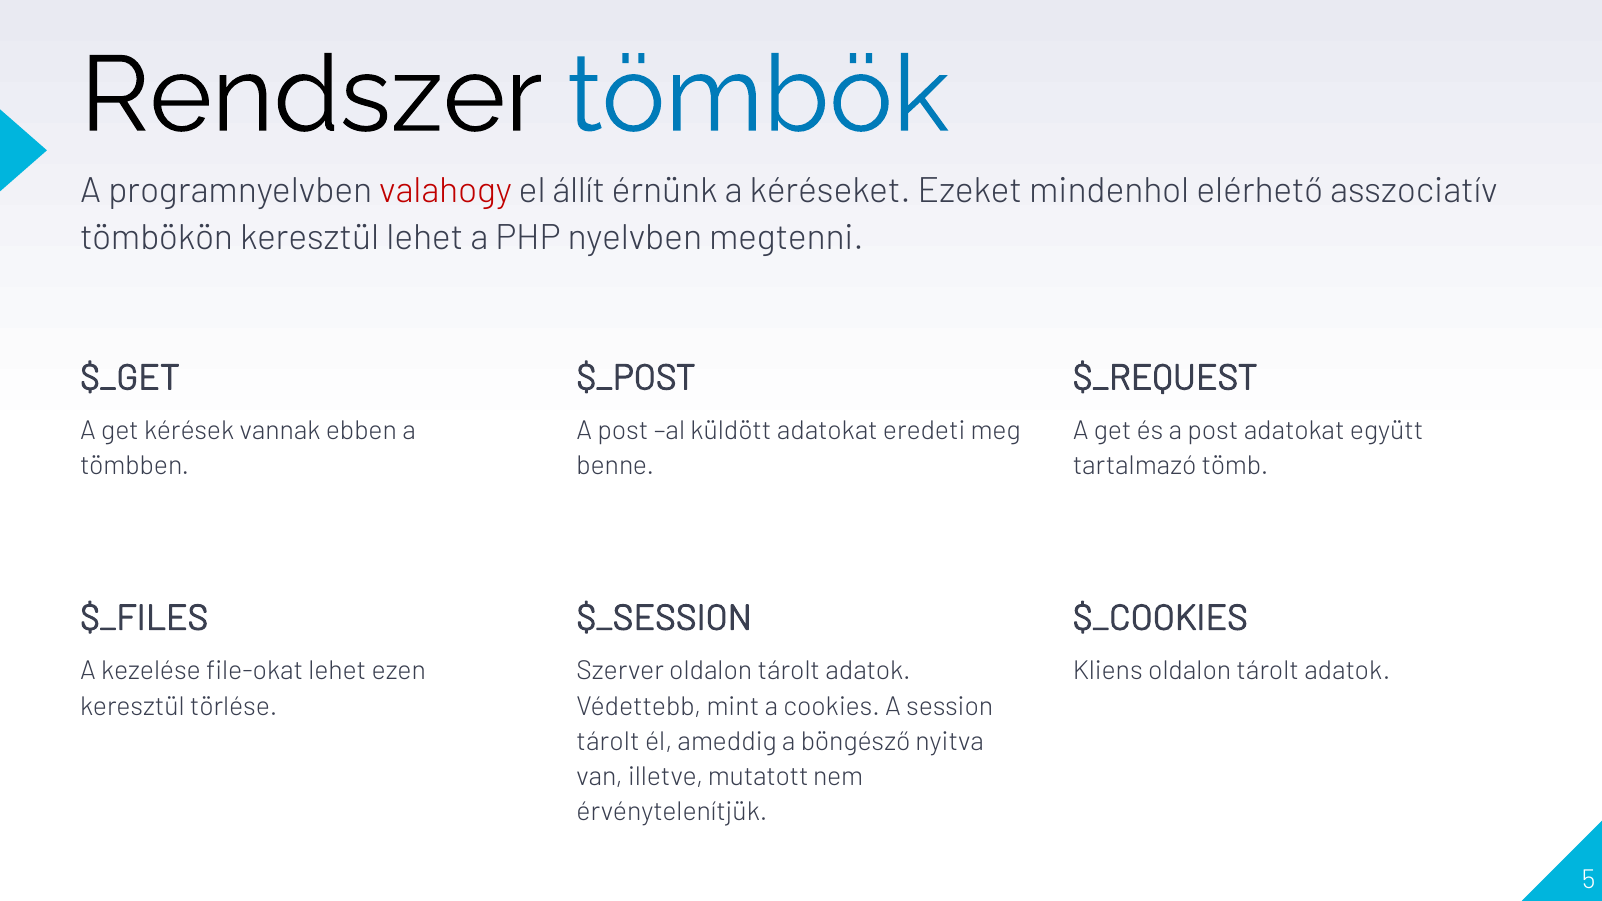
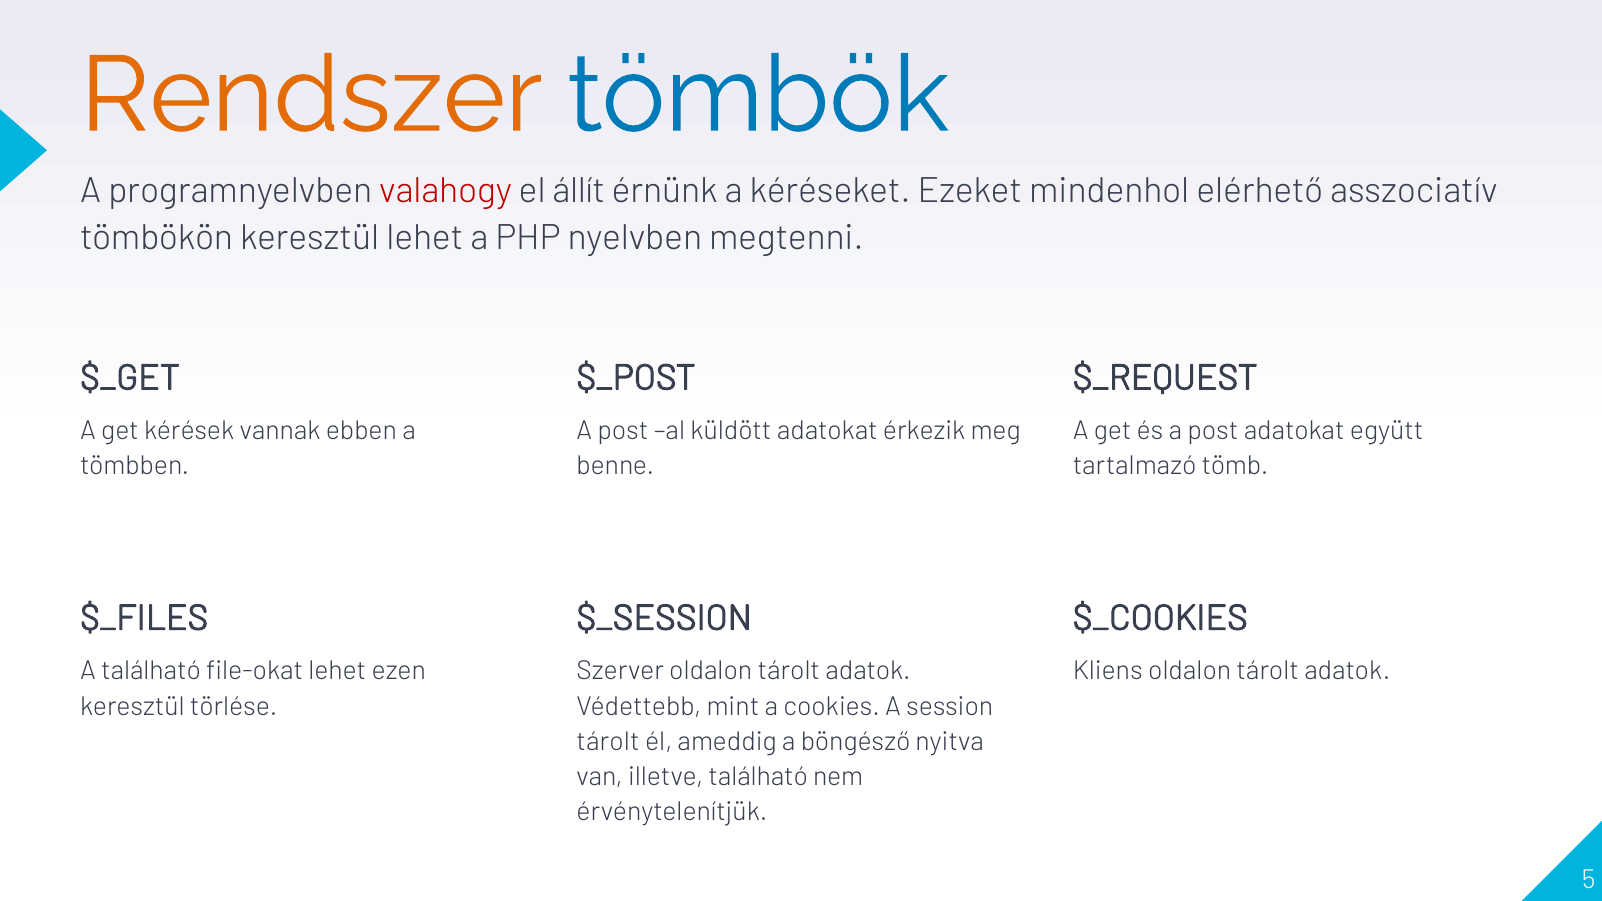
Rendszer colour: black -> orange
eredeti: eredeti -> érkezik
A kezelése: kezelése -> található
illetve mutatott: mutatott -> található
